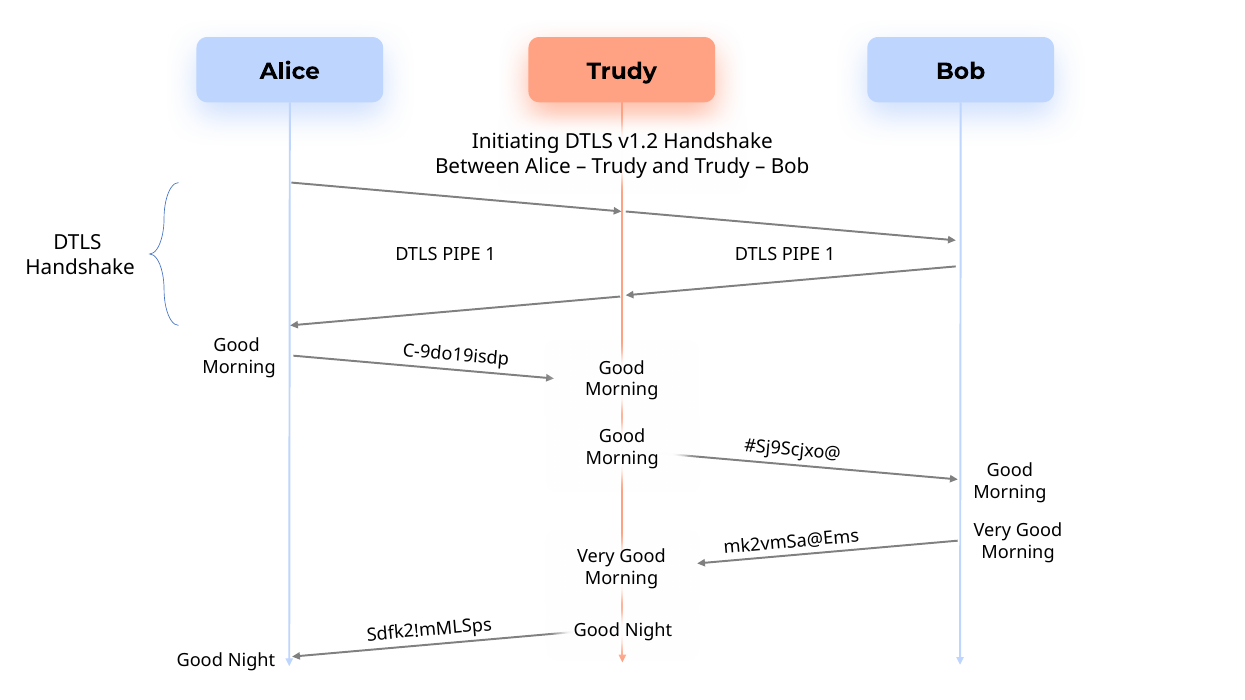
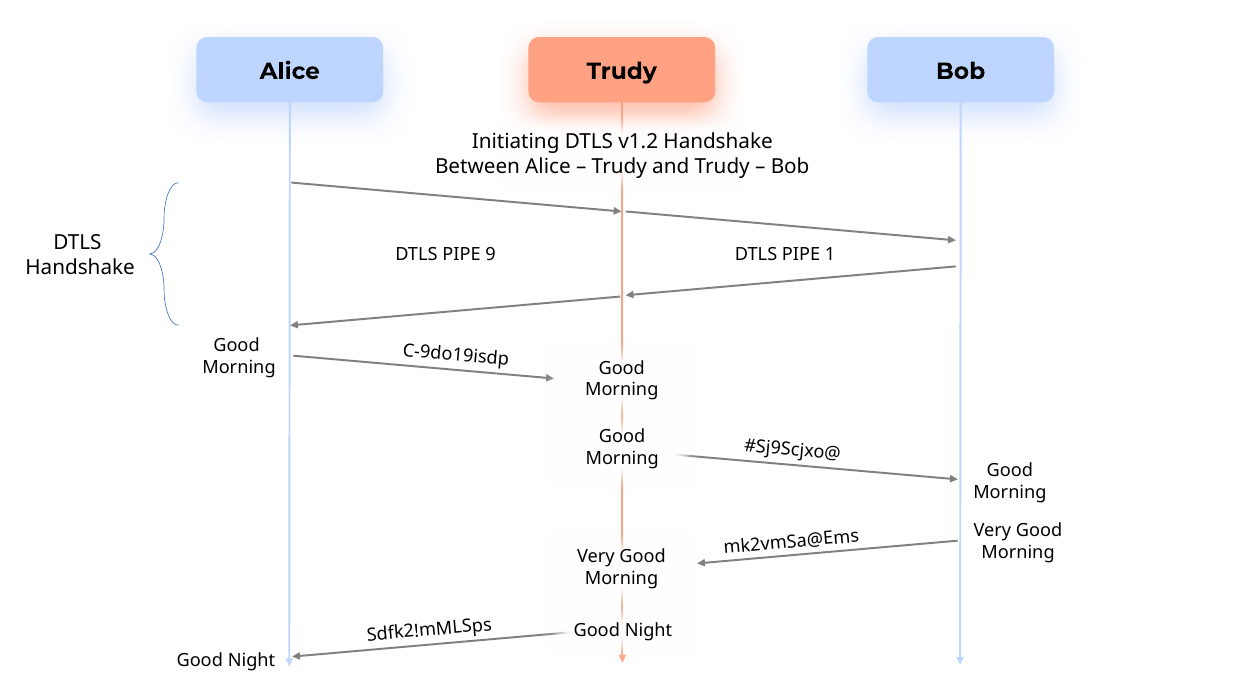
1 at (491, 255): 1 -> 9
